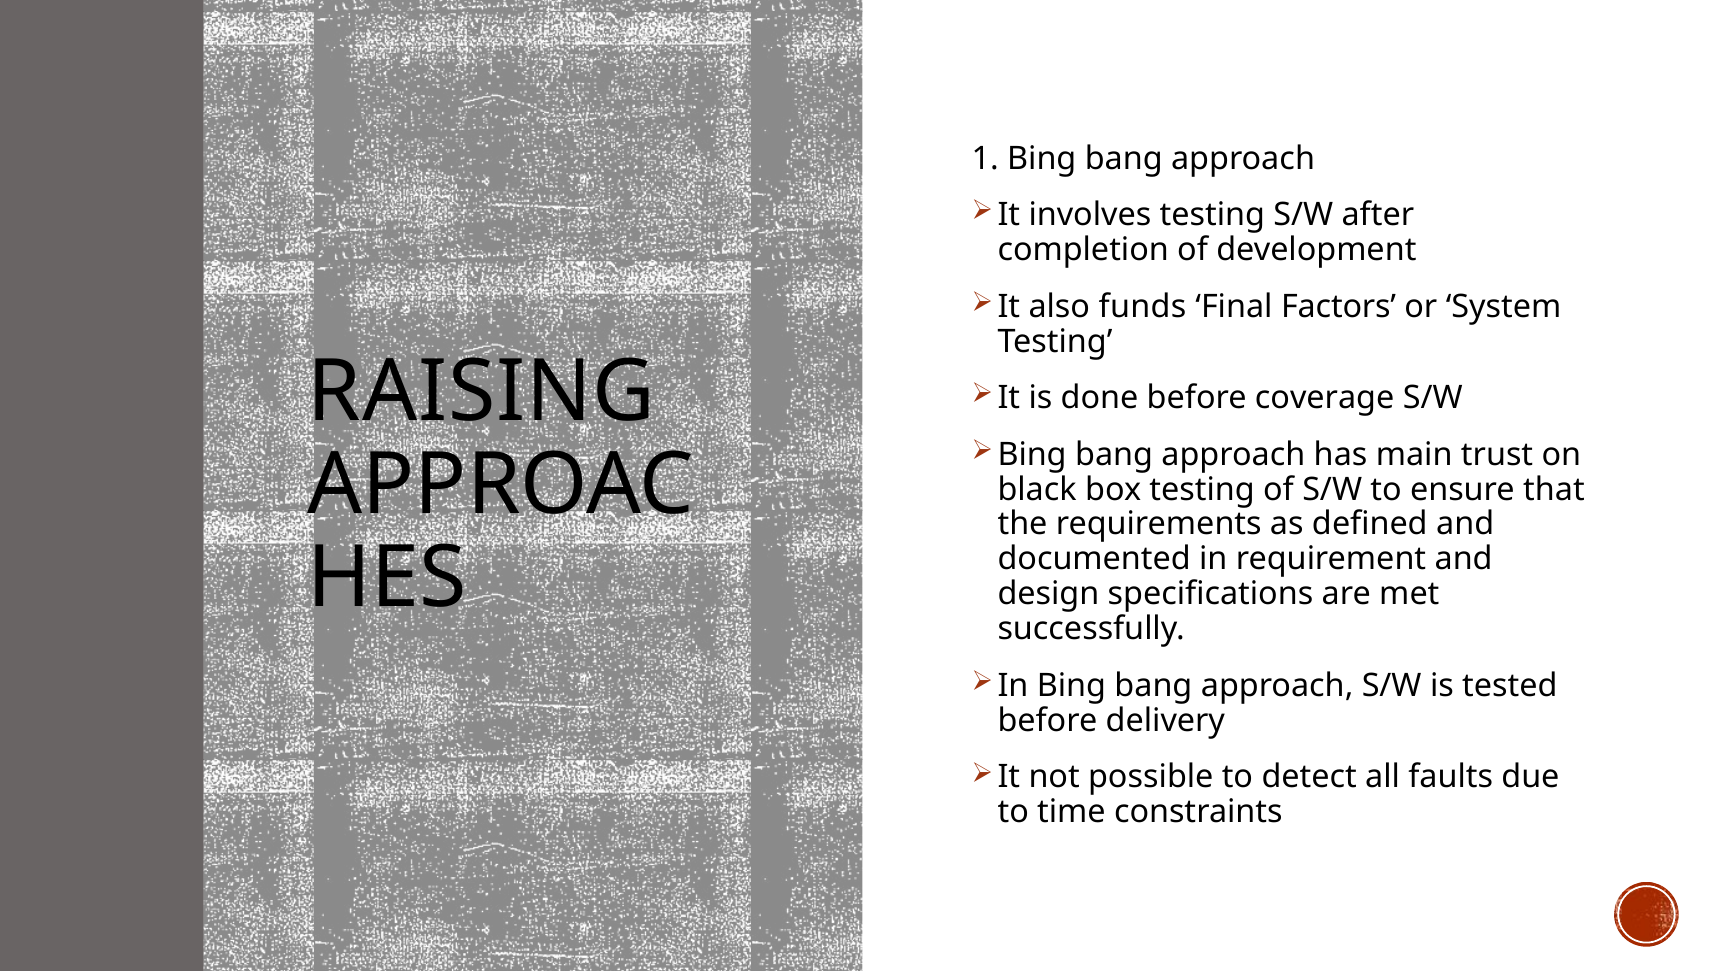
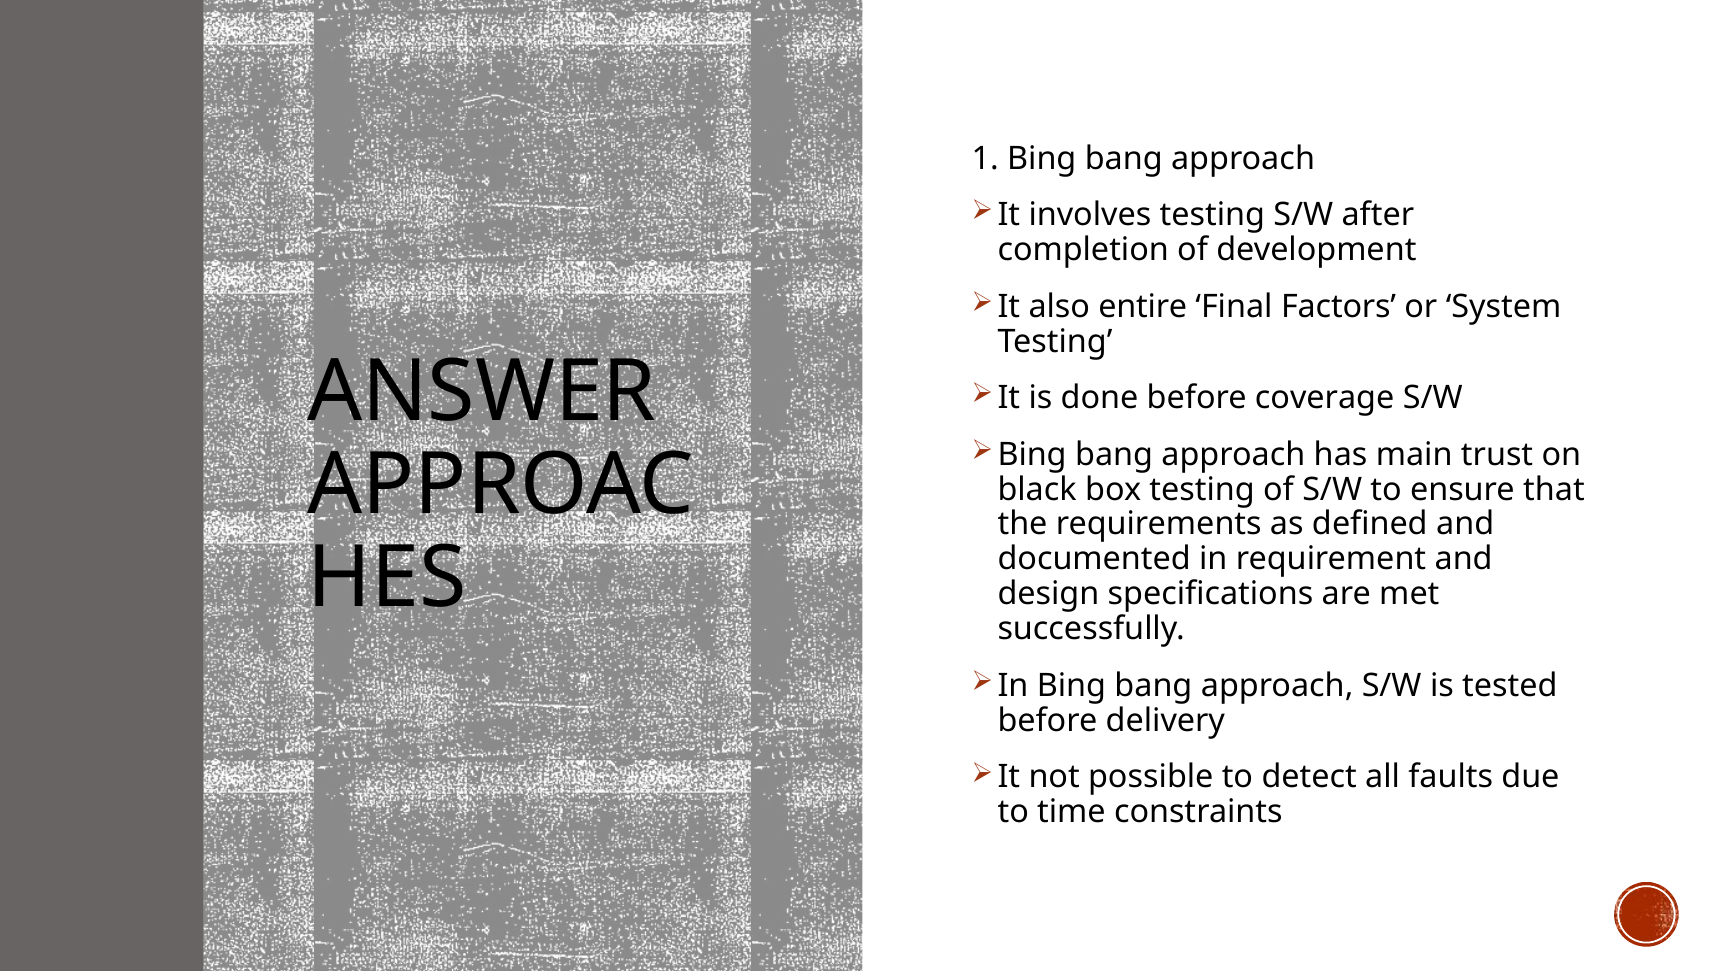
funds: funds -> entire
RAISING: RAISING -> ANSWER
